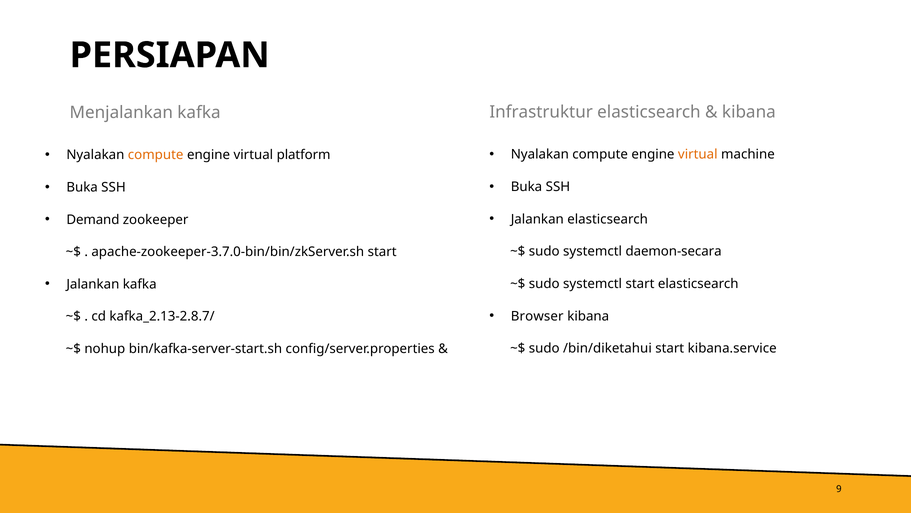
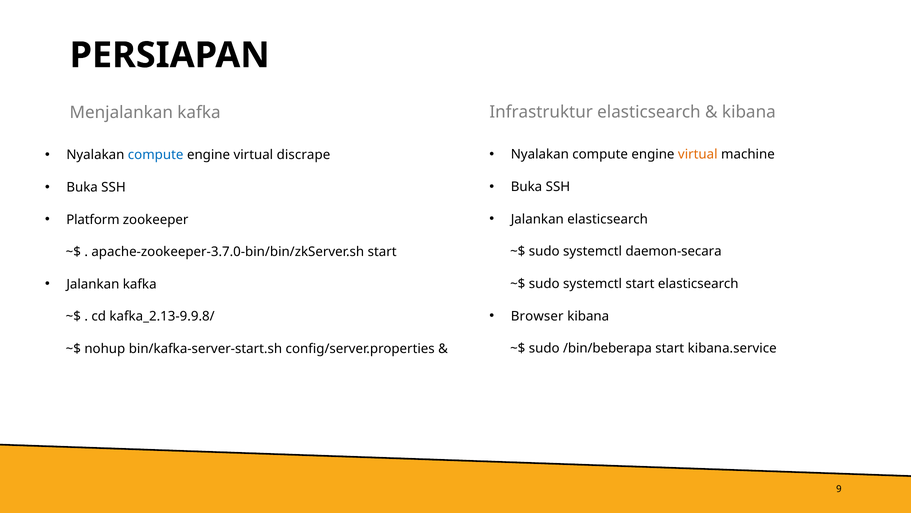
compute at (156, 155) colour: orange -> blue
platform: platform -> discrape
Demand: Demand -> Platform
kafka_2.13-2.8.7/: kafka_2.13-2.8.7/ -> kafka_2.13-9.9.8/
/bin/diketahui: /bin/diketahui -> /bin/beberapa
